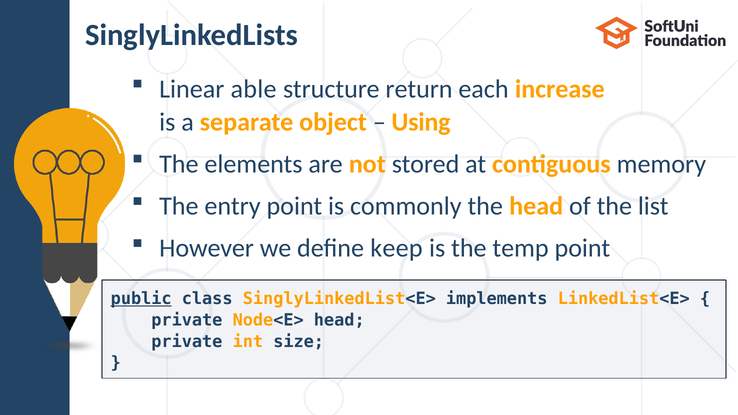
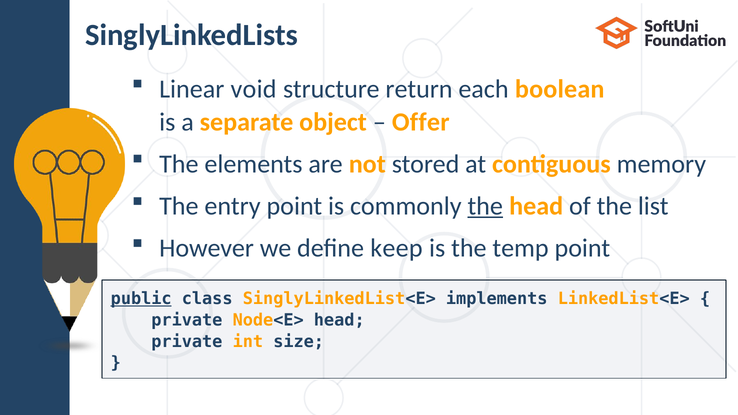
able: able -> void
increase: increase -> boolean
Using: Using -> Offer
the at (485, 206) underline: none -> present
